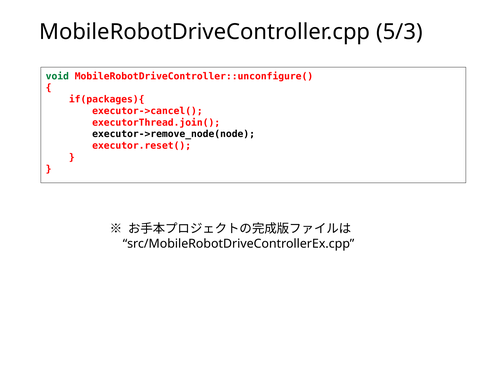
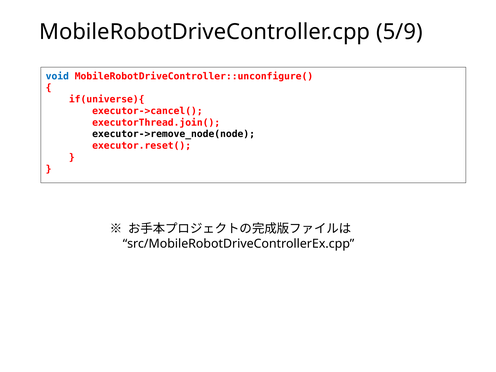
5/3: 5/3 -> 5/9
void colour: green -> blue
if(packages){: if(packages){ -> if(universe){
